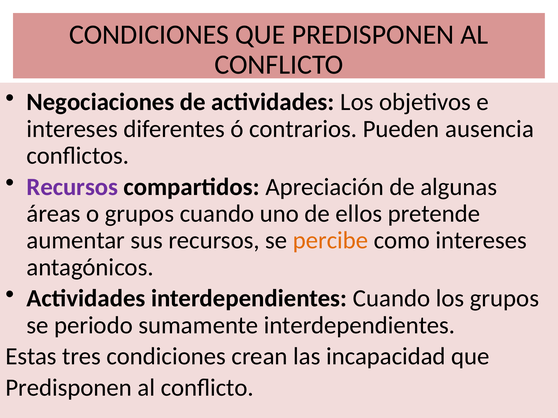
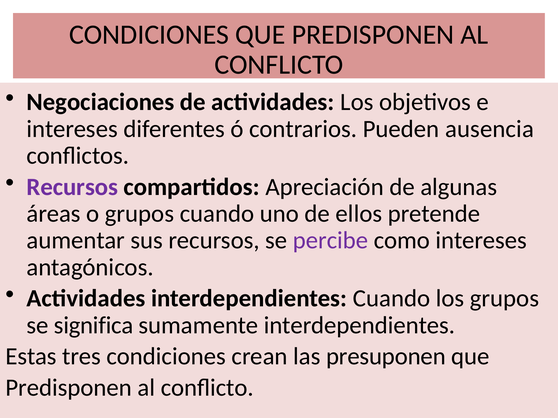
percibe colour: orange -> purple
periodo: periodo -> significa
incapacidad: incapacidad -> presuponen
